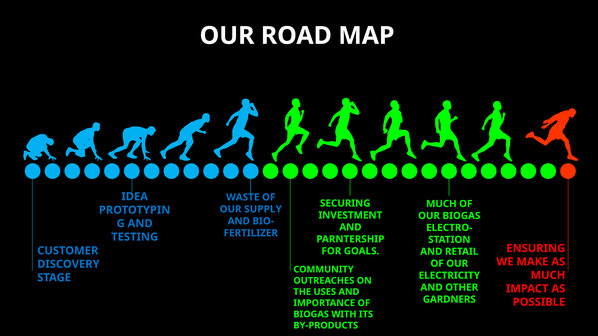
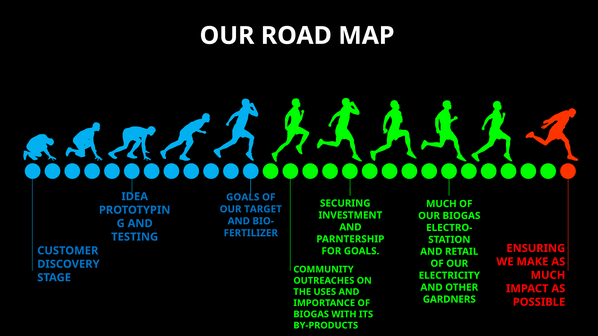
WASTE at (243, 197): WASTE -> GOALS
SUPPLY: SUPPLY -> TARGET
